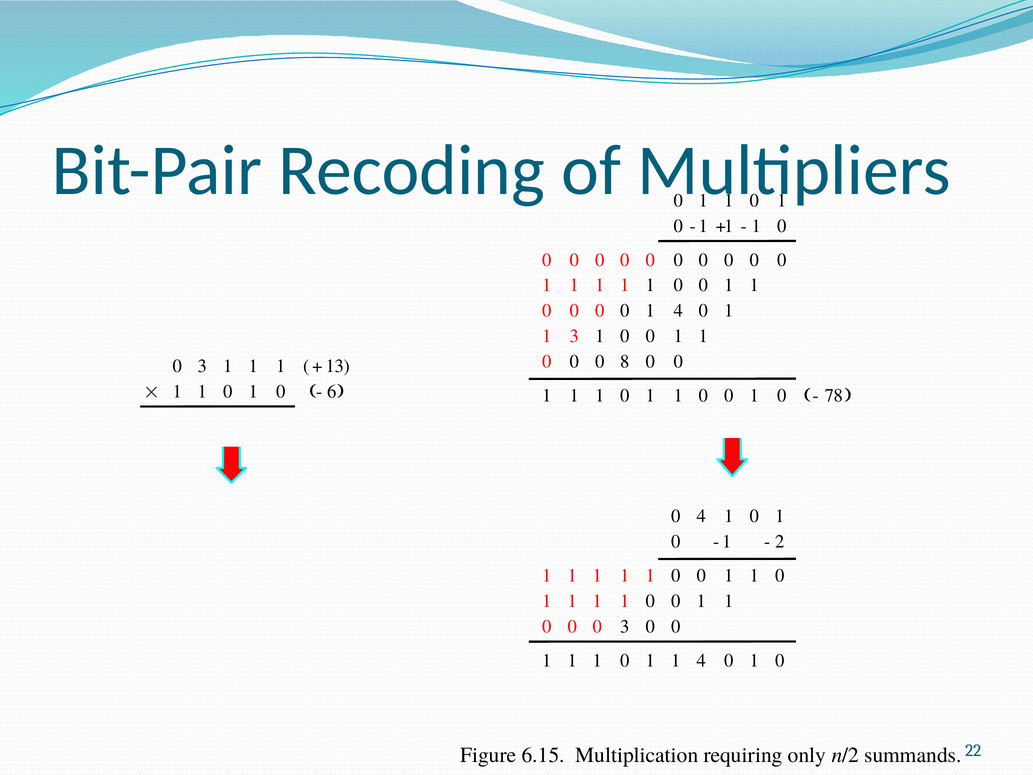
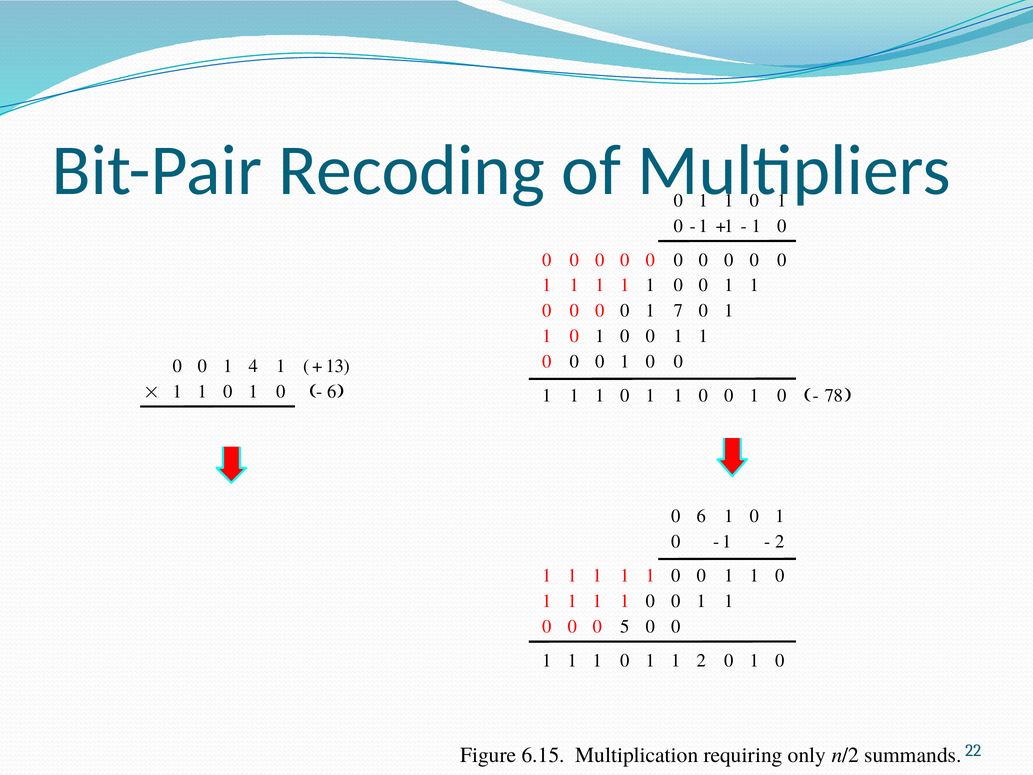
0 0 4: 4 -> 7
3 at (574, 336): 3 -> 0
8 at (625, 361): 8 -> 1
3 at (203, 366): 3 -> 0
1 at (253, 366): 1 -> 4
4 at (701, 516): 4 -> 6
0 0 0 3: 3 -> 5
1 4: 4 -> 2
